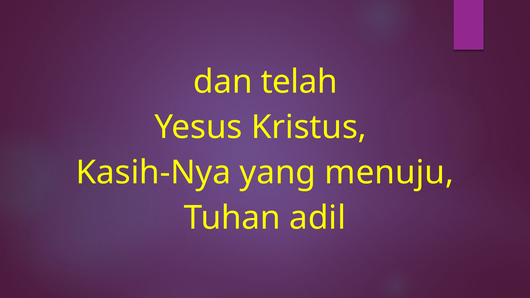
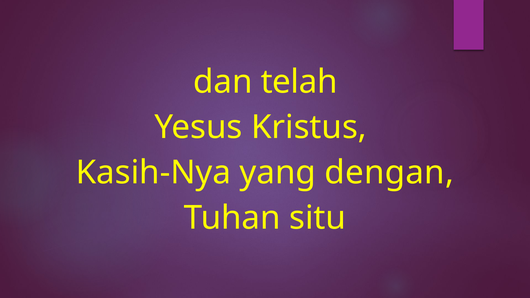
menuju: menuju -> dengan
adil: adil -> situ
